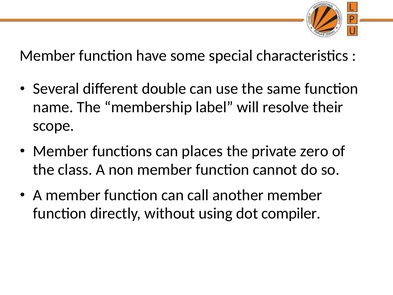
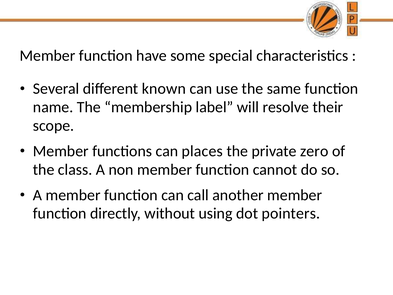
double: double -> known
compiler: compiler -> pointers
